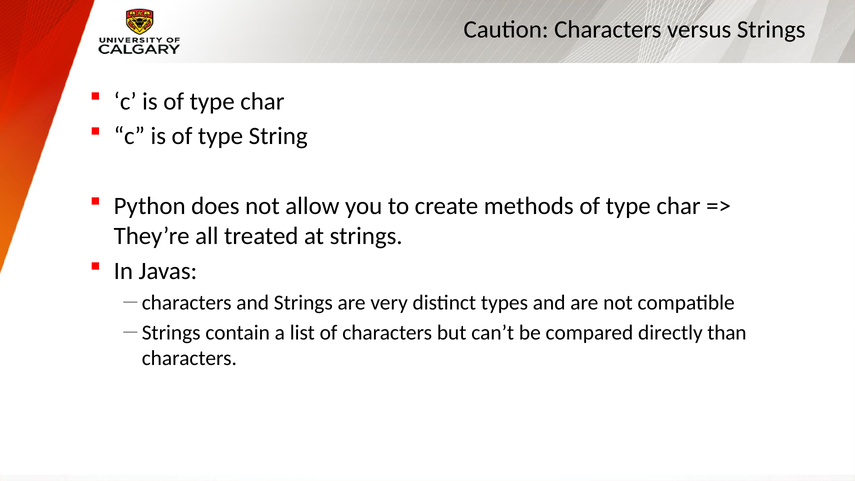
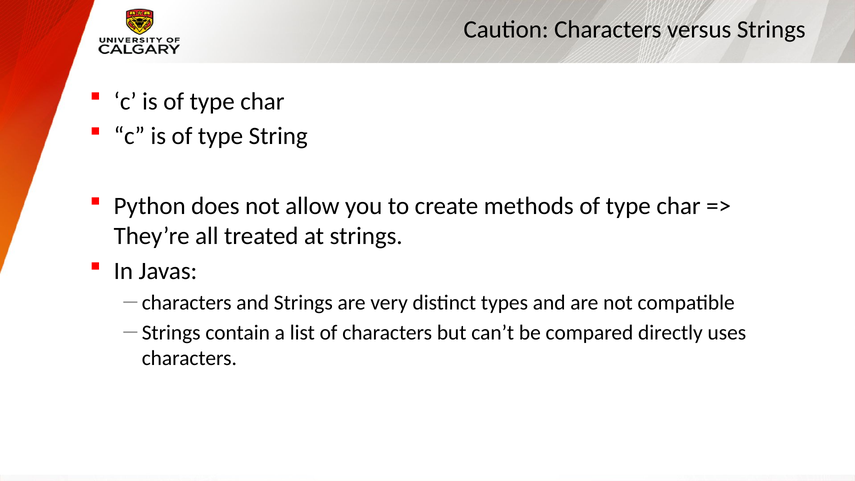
than: than -> uses
